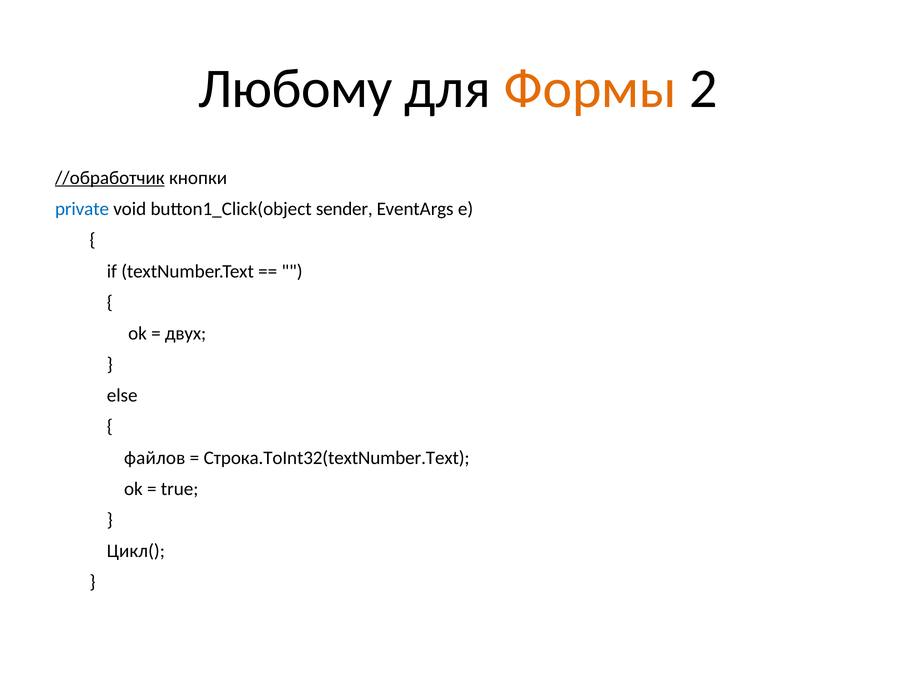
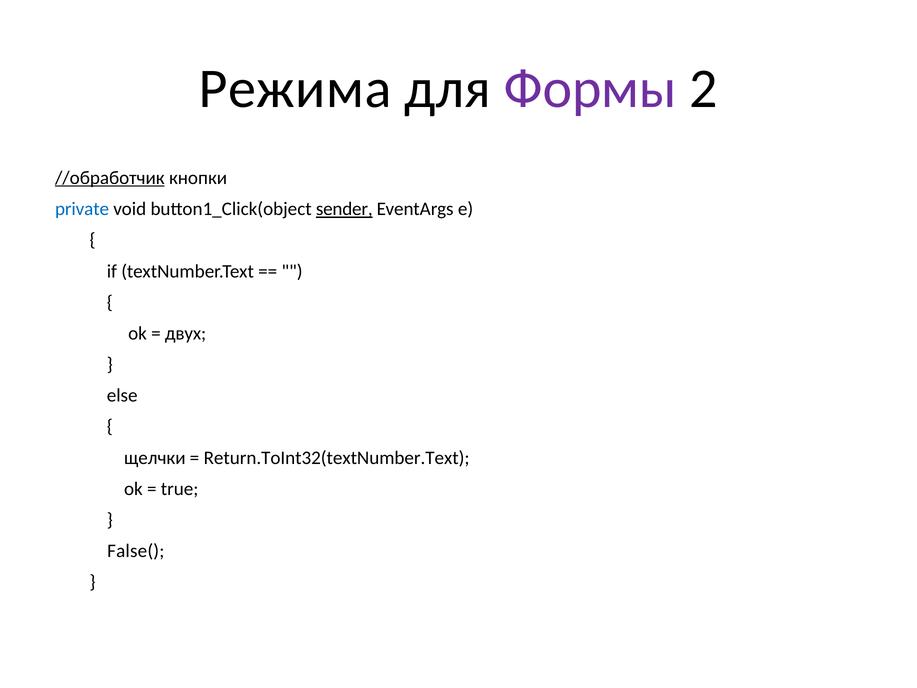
Любому: Любому -> Режима
Формы colour: orange -> purple
sender underline: none -> present
файлов: файлов -> щелчки
Строка.ToInt32(textNumber.Text: Строка.ToInt32(textNumber.Text -> Return.ToInt32(textNumber.Text
Цикл(: Цикл( -> False(
